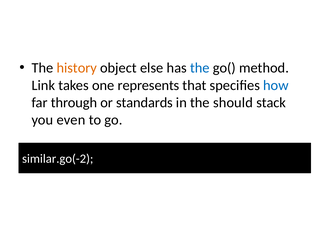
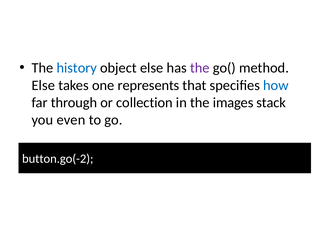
history colour: orange -> blue
the at (200, 68) colour: blue -> purple
Link at (43, 85): Link -> Else
standards: standards -> collection
should: should -> images
similar.go(-2: similar.go(-2 -> button.go(-2
